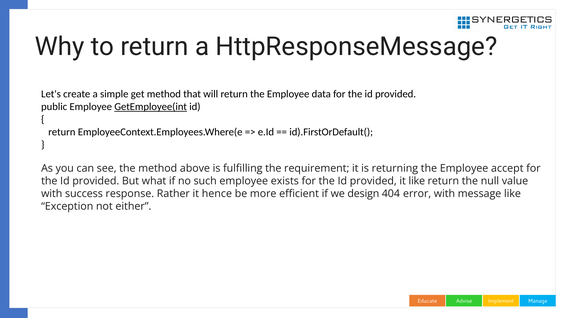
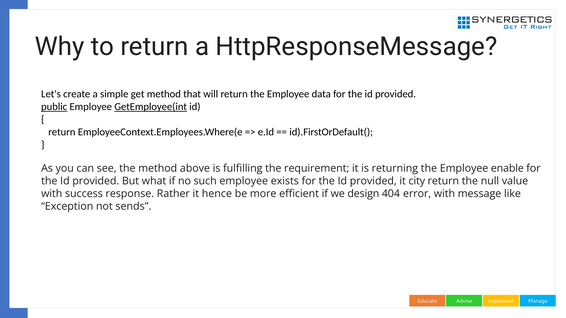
public underline: none -> present
accept: accept -> enable
it like: like -> city
either: either -> sends
